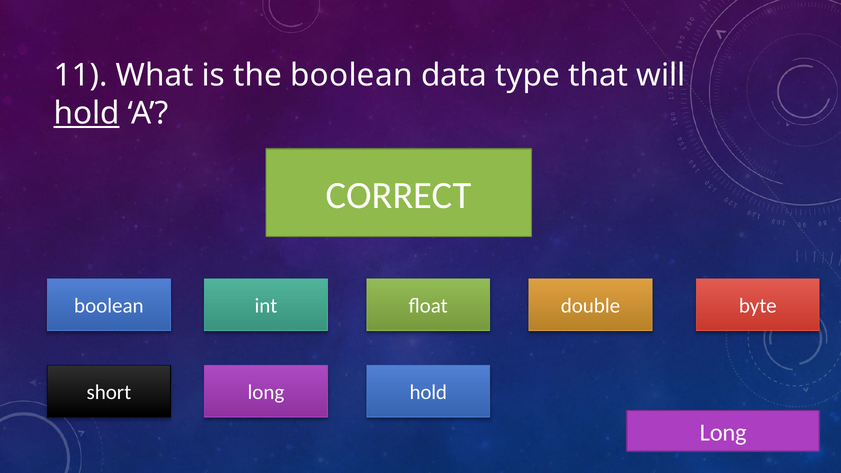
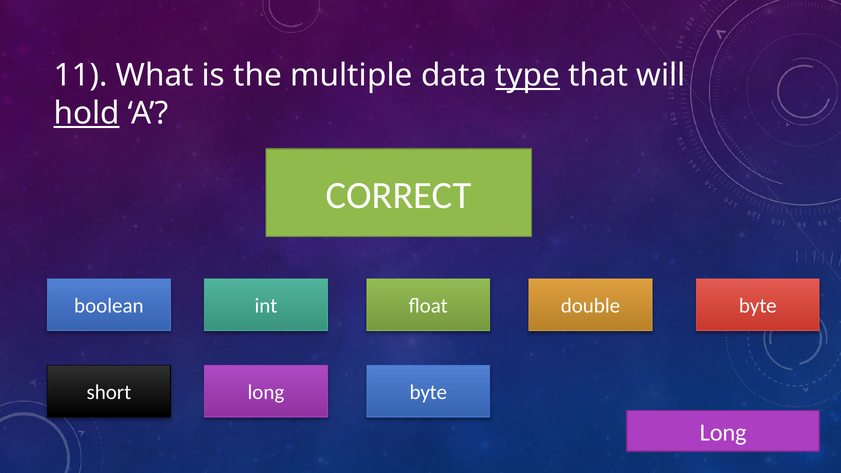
the boolean: boolean -> multiple
type underline: none -> present
long hold: hold -> byte
